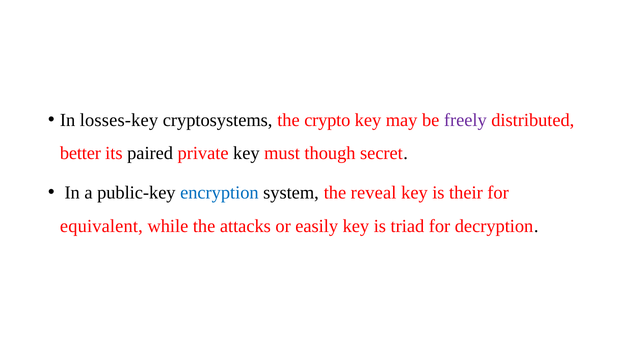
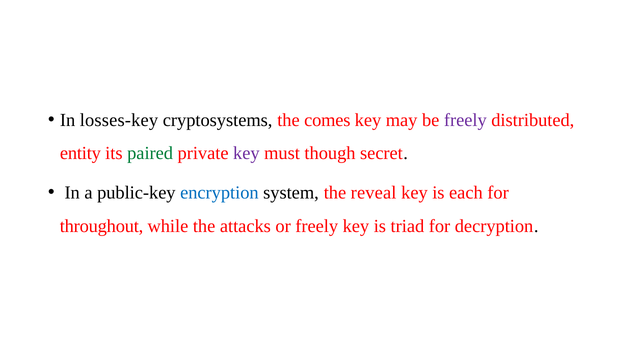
crypto: crypto -> comes
better: better -> entity
paired colour: black -> green
key at (246, 153) colour: black -> purple
their: their -> each
equivalent: equivalent -> throughout
or easily: easily -> freely
